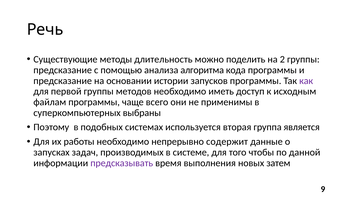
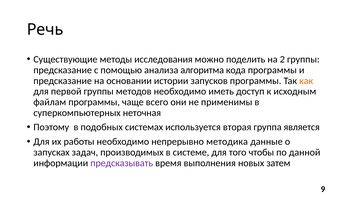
длительность: длительность -> исследования
как colour: purple -> orange
выбраны: выбраны -> неточная
содержит: содержит -> методика
